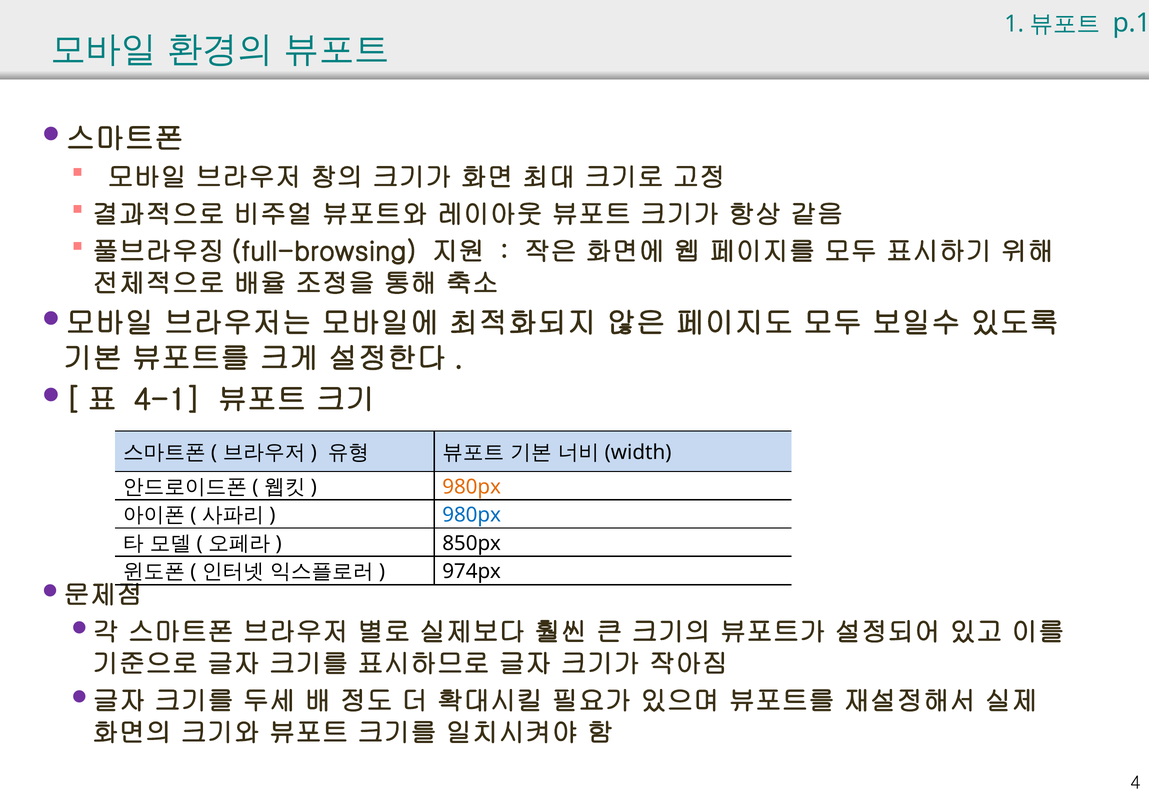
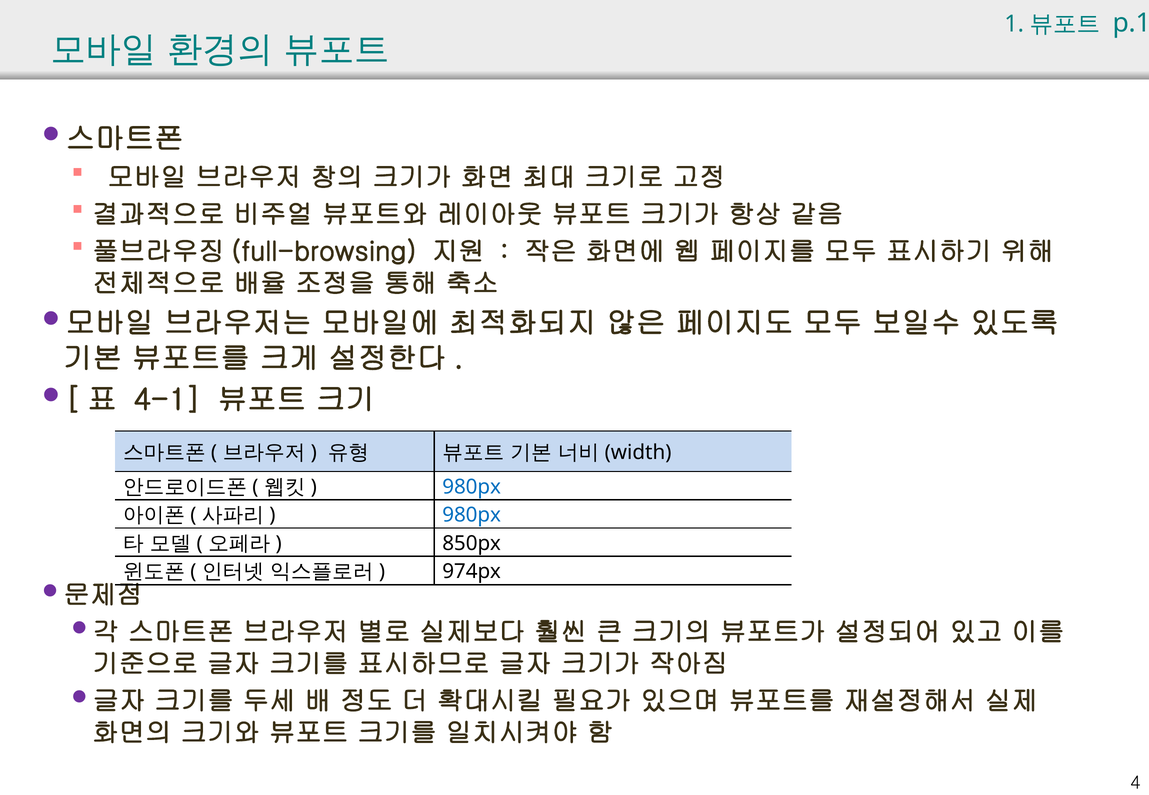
980px at (472, 487) colour: orange -> blue
